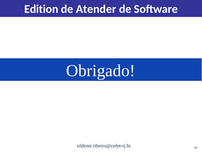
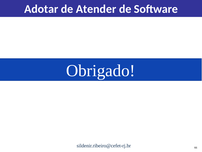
Edition: Edition -> Adotar
